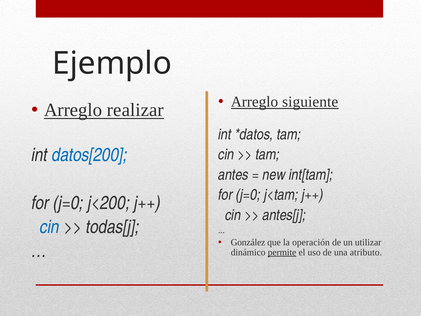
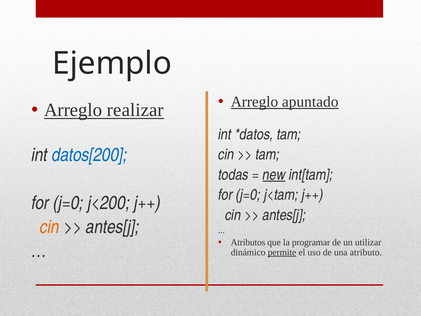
siguiente: siguiente -> apuntado
antes: antes -> todas
new underline: none -> present
cin at (50, 227) colour: blue -> orange
todas[j at (113, 227): todas[j -> antes[j
González: González -> Atributos
operación: operación -> programar
